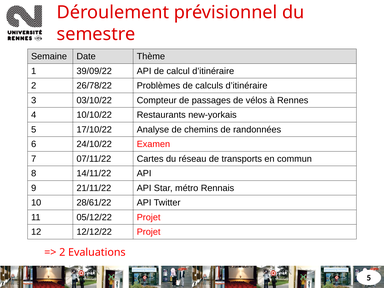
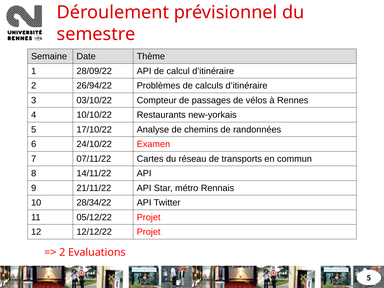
39/09/22: 39/09/22 -> 28/09/22
26/78/22: 26/78/22 -> 26/94/22
28/61/22: 28/61/22 -> 28/34/22
